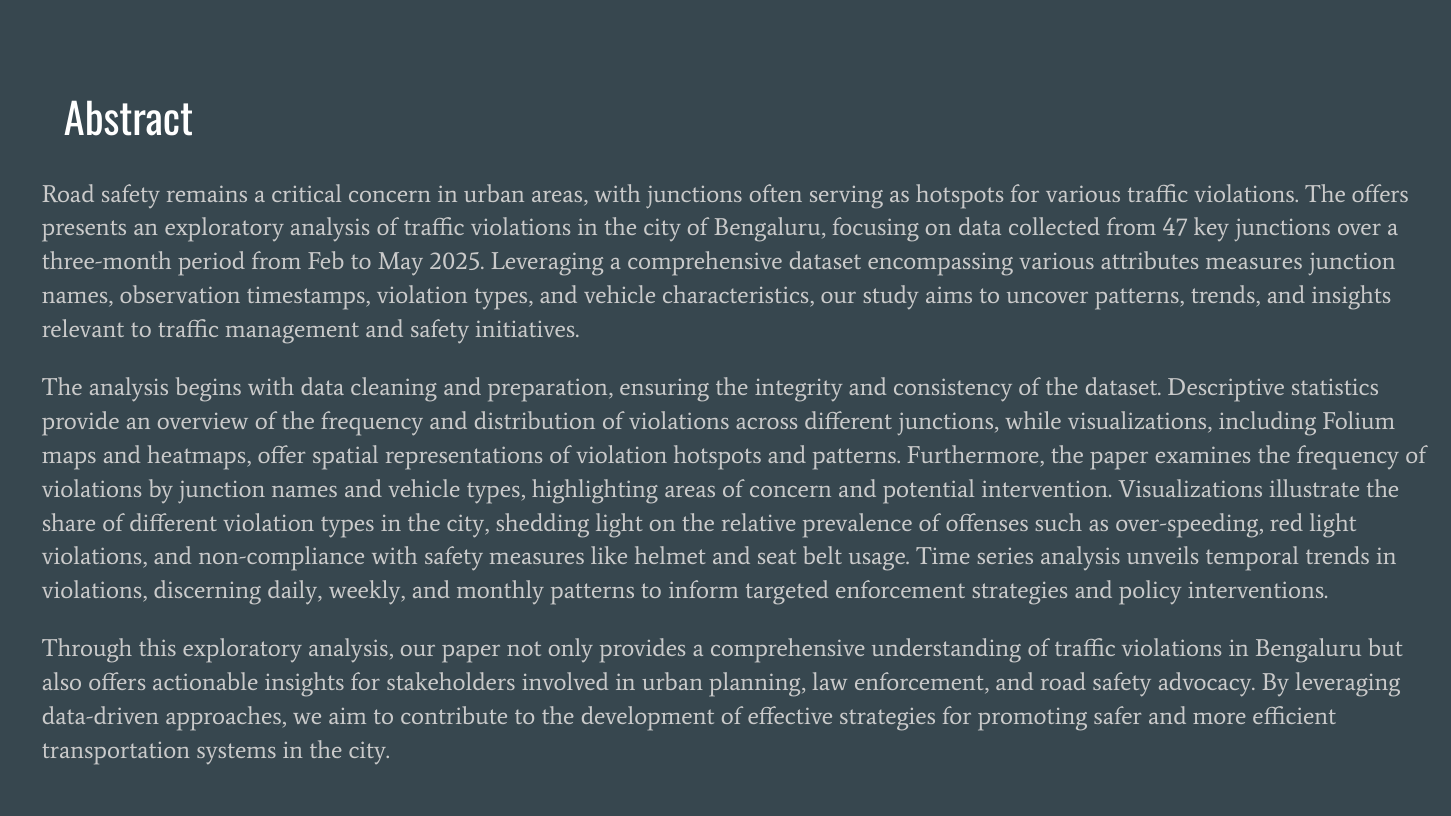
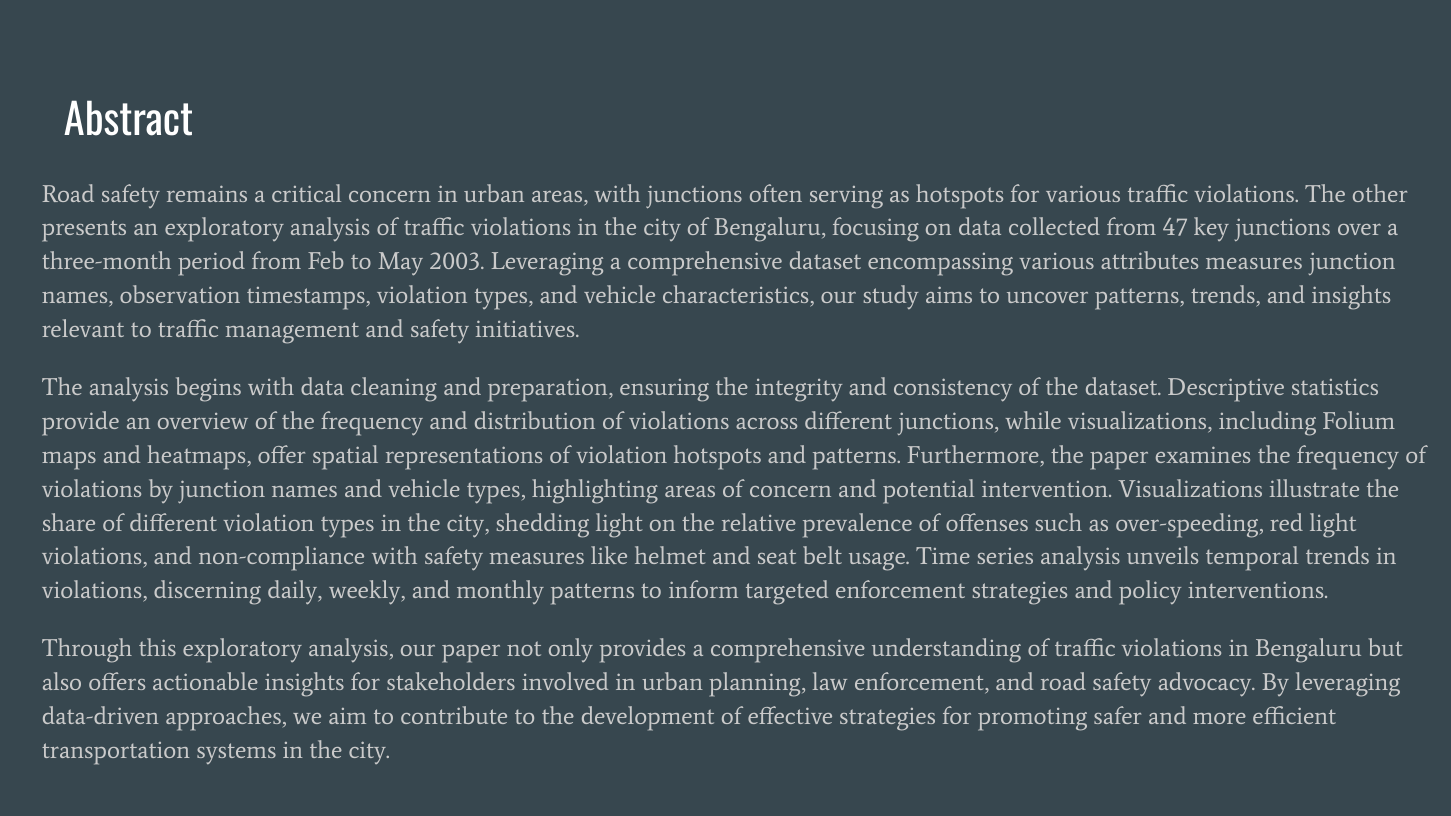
The offers: offers -> other
2025: 2025 -> 2003
